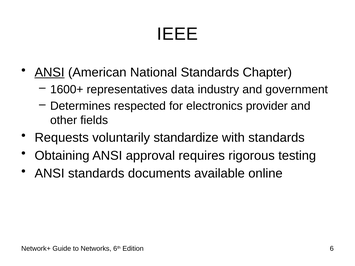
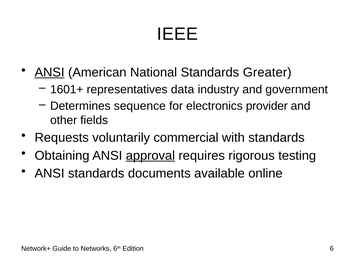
Chapter: Chapter -> Greater
1600+: 1600+ -> 1601+
respected: respected -> sequence
standardize: standardize -> commercial
approval underline: none -> present
